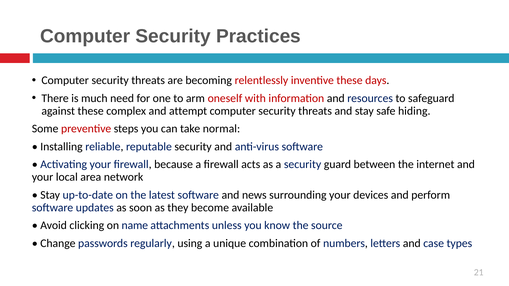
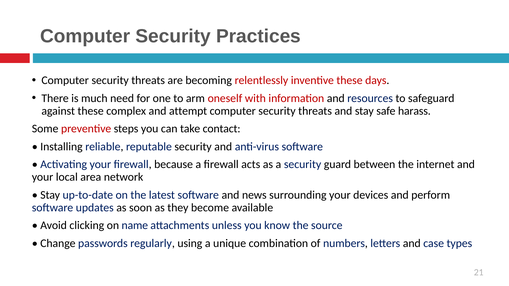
hiding: hiding -> harass
normal: normal -> contact
